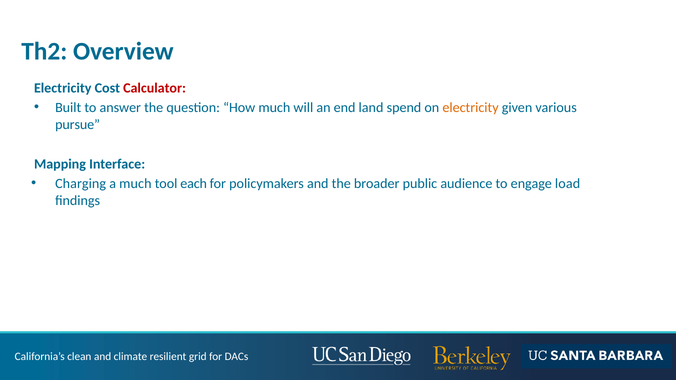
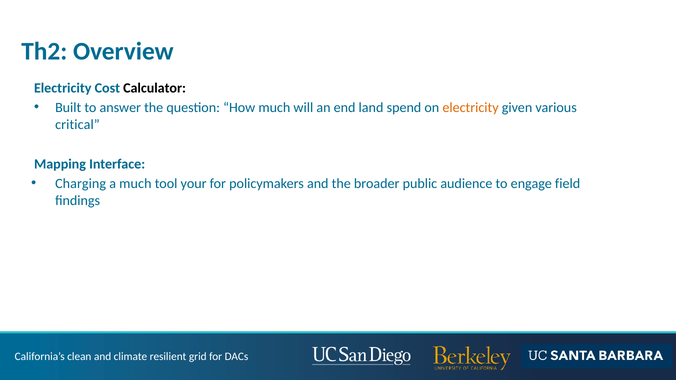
Calculator colour: red -> black
pursue: pursue -> critical
each: each -> your
load: load -> field
